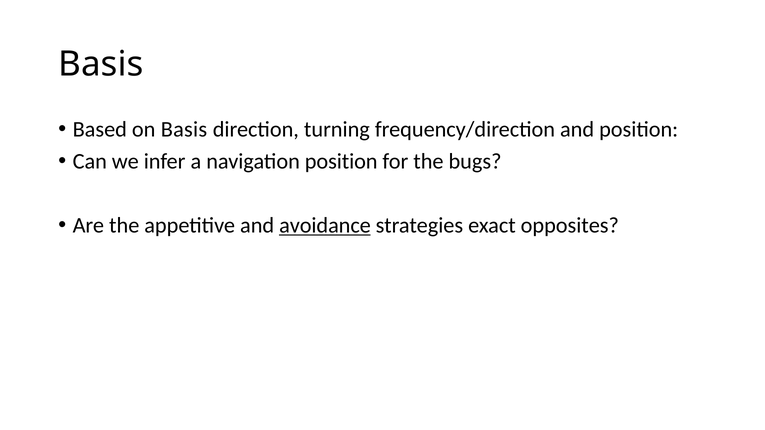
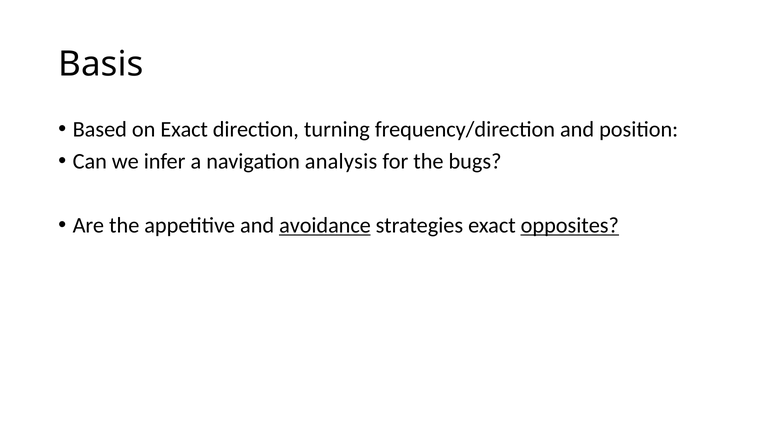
on Basis: Basis -> Exact
navigation position: position -> analysis
opposites underline: none -> present
